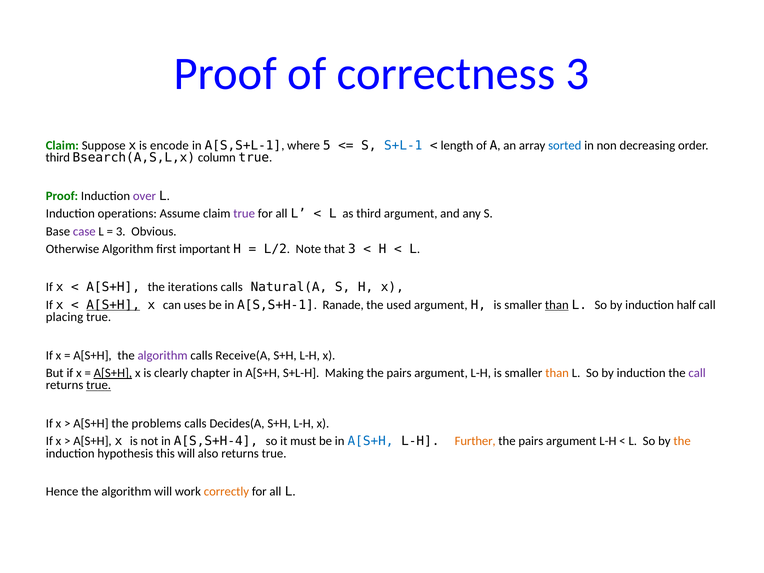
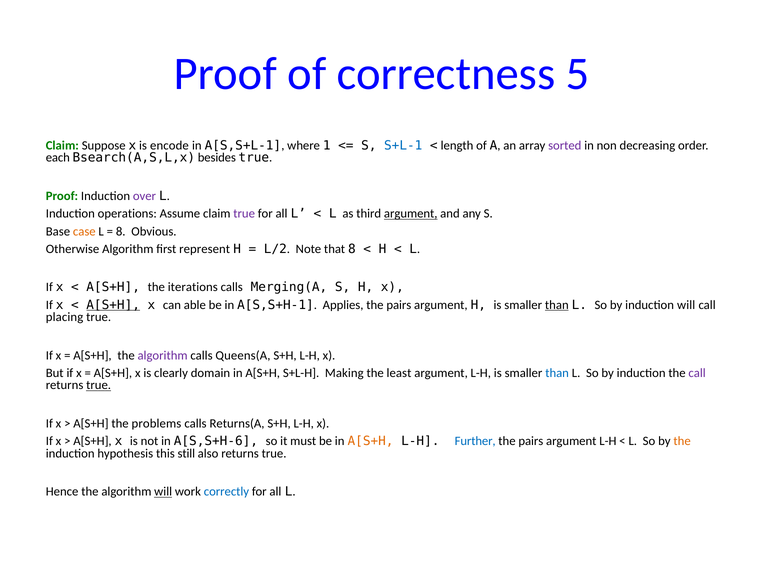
correctness 3: 3 -> 5
5: 5 -> 1
sorted colour: blue -> purple
third at (58, 158): third -> each
column: column -> besides
argument at (411, 214) underline: none -> present
case colour: purple -> orange
3 at (121, 231): 3 -> 8
important: important -> represent
that 3: 3 -> 8
Natural(A: Natural(A -> Merging(A
uses: uses -> able
Ranade: Ranade -> Applies
used at (399, 305): used -> pairs
induction half: half -> will
Receive(A: Receive(A -> Queens(A
A[S+H at (113, 373) underline: present -> none
chapter: chapter -> domain
pairs at (399, 373): pairs -> least
than at (557, 373) colour: orange -> blue
Decides(A: Decides(A -> Returns(A
A[S,S+H-4: A[S,S+H-4 -> A[S,S+H-6
A[S+H at (371, 441) colour: blue -> orange
Further colour: orange -> blue
this will: will -> still
will at (163, 492) underline: none -> present
correctly colour: orange -> blue
